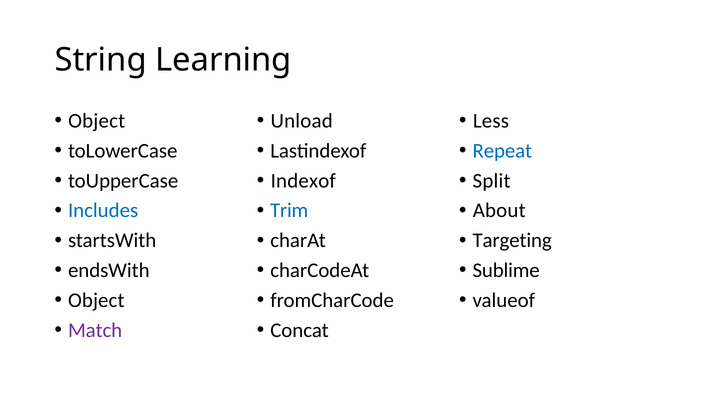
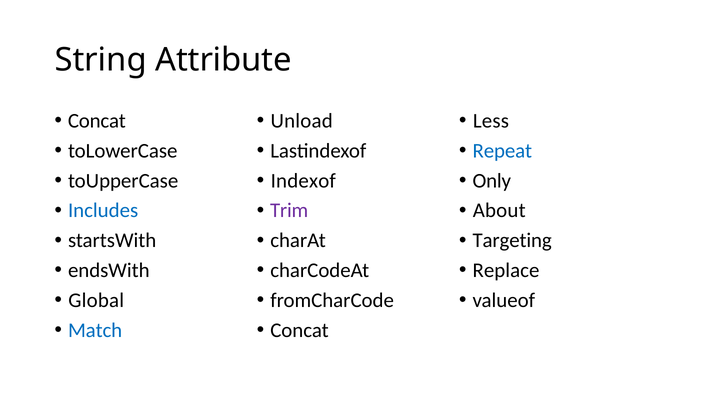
Learning: Learning -> Attribute
Object at (97, 121): Object -> Concat
Split: Split -> Only
Trim colour: blue -> purple
Sublime: Sublime -> Replace
Object at (96, 301): Object -> Global
Match colour: purple -> blue
